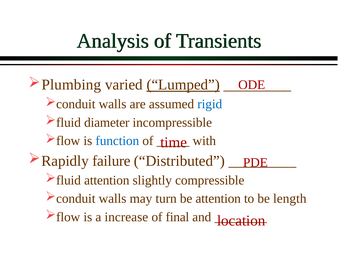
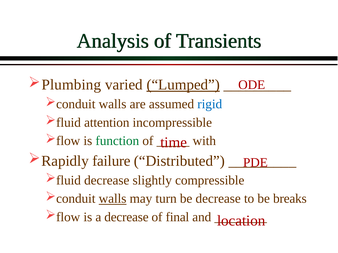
diameter: diameter -> attention
function colour: blue -> green
attention at (107, 181): attention -> decrease
walls at (113, 199) underline: none -> present
be attention: attention -> decrease
length: length -> breaks
a increase: increase -> decrease
